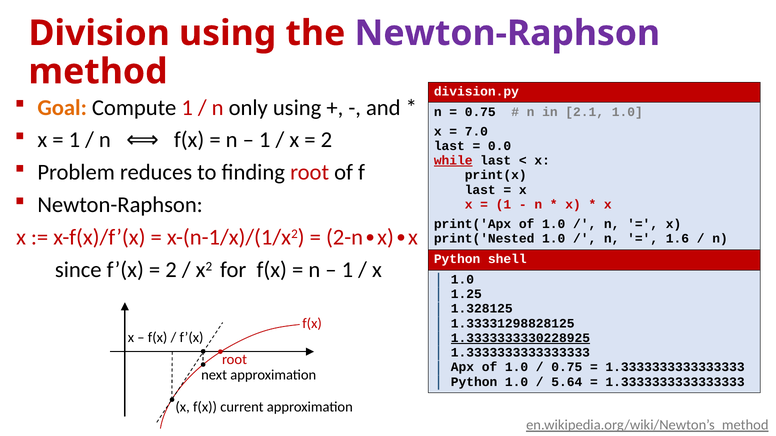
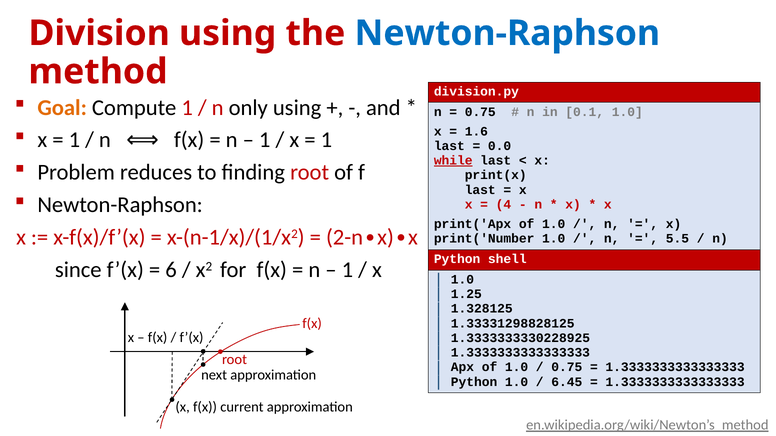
Newton-Raphson at (507, 33) colour: purple -> blue
2.1: 2.1 -> 0.1
7.0: 7.0 -> 1.6
2 at (326, 140): 2 -> 1
1 at (503, 205): 1 -> 4
print('Nested: print('Nested -> print('Number
1.6: 1.6 -> 5.5
2 at (171, 270): 2 -> 6
1.3333333330228925 underline: present -> none
5.64: 5.64 -> 6.45
